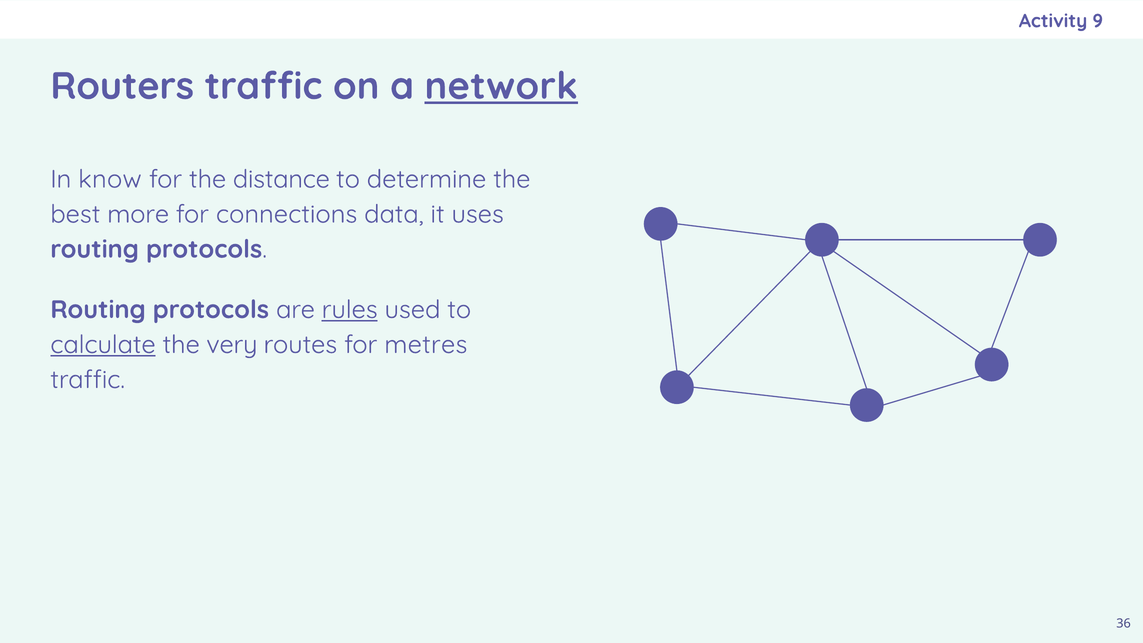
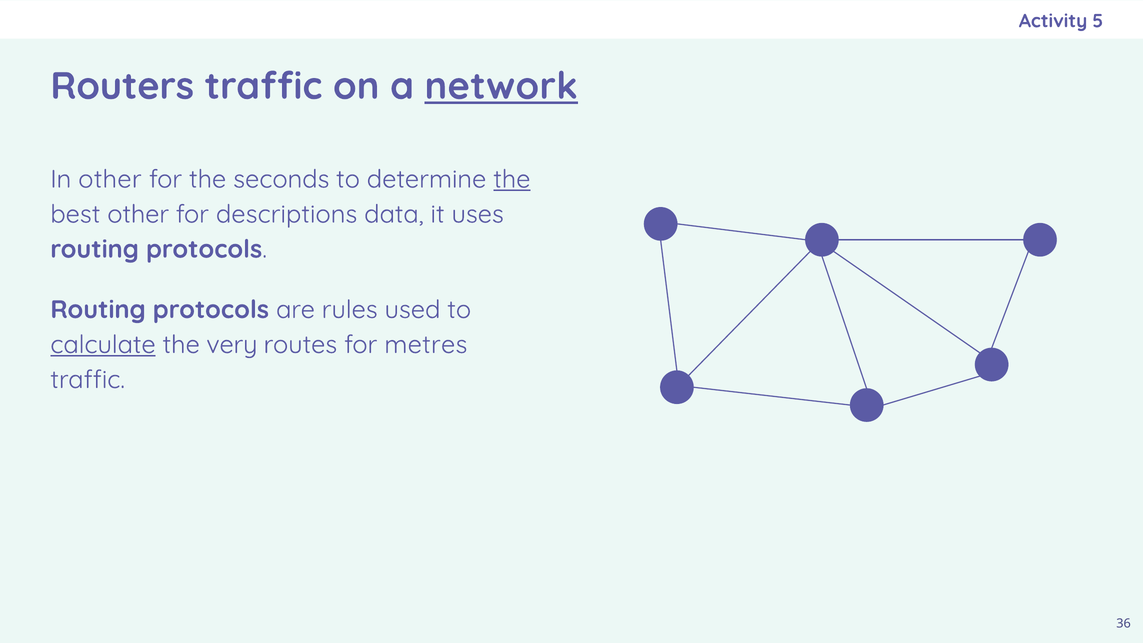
9: 9 -> 5
In know: know -> other
distance: distance -> seconds
the at (512, 179) underline: none -> present
best more: more -> other
connections: connections -> descriptions
rules underline: present -> none
